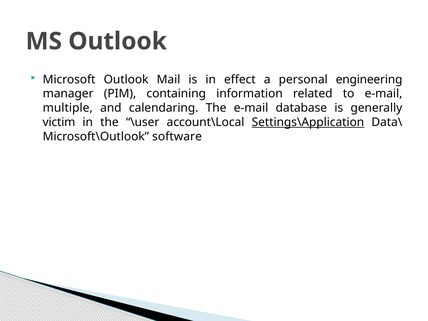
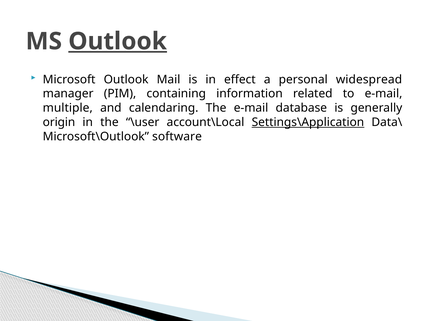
Outlook at (118, 41) underline: none -> present
engineering: engineering -> widespread
victim: victim -> origin
